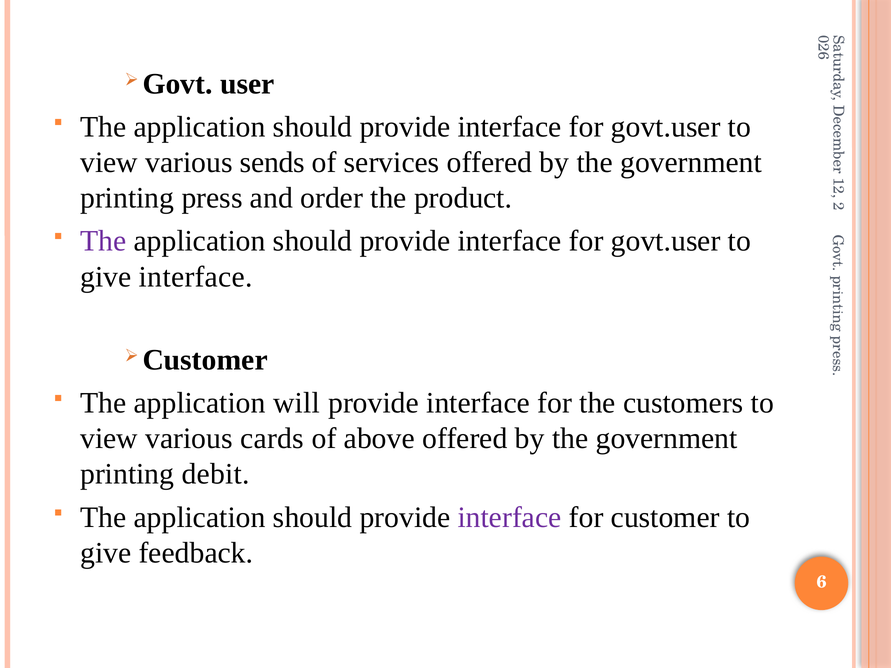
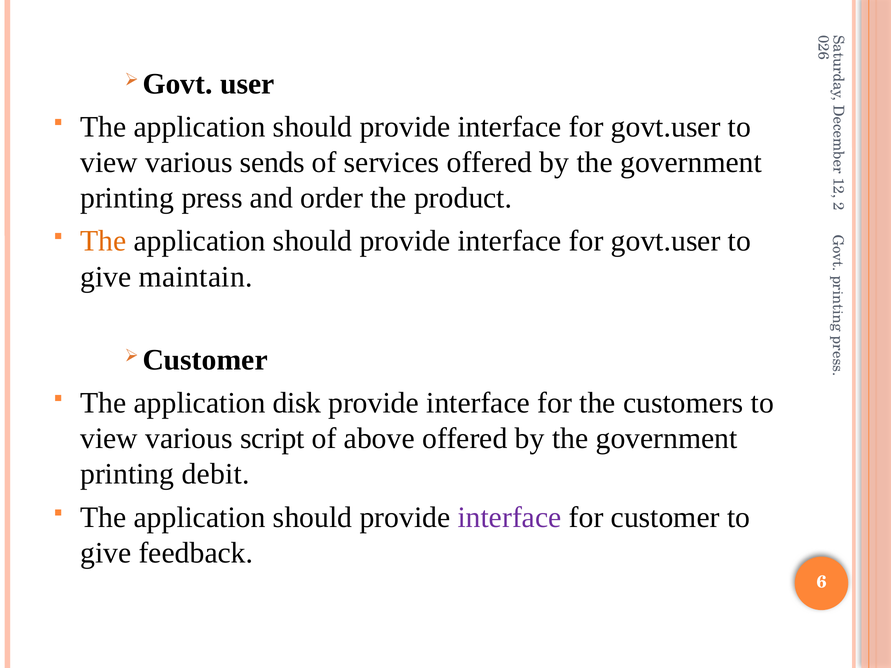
The at (103, 241) colour: purple -> orange
give interface: interface -> maintain
will: will -> disk
cards: cards -> script
